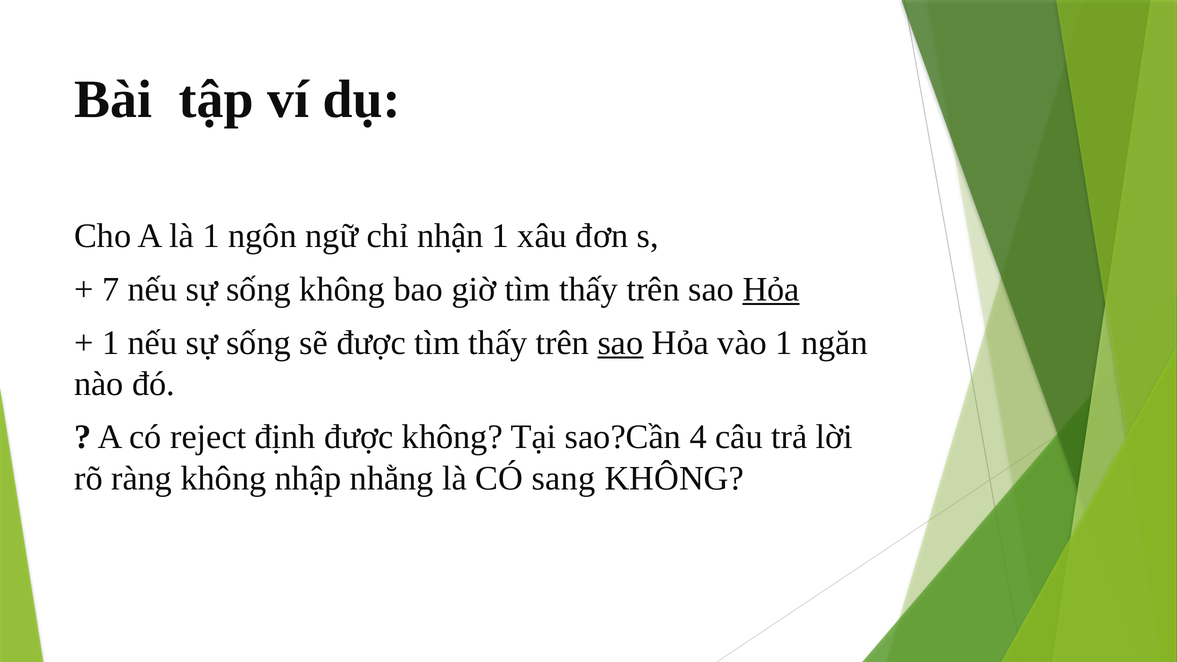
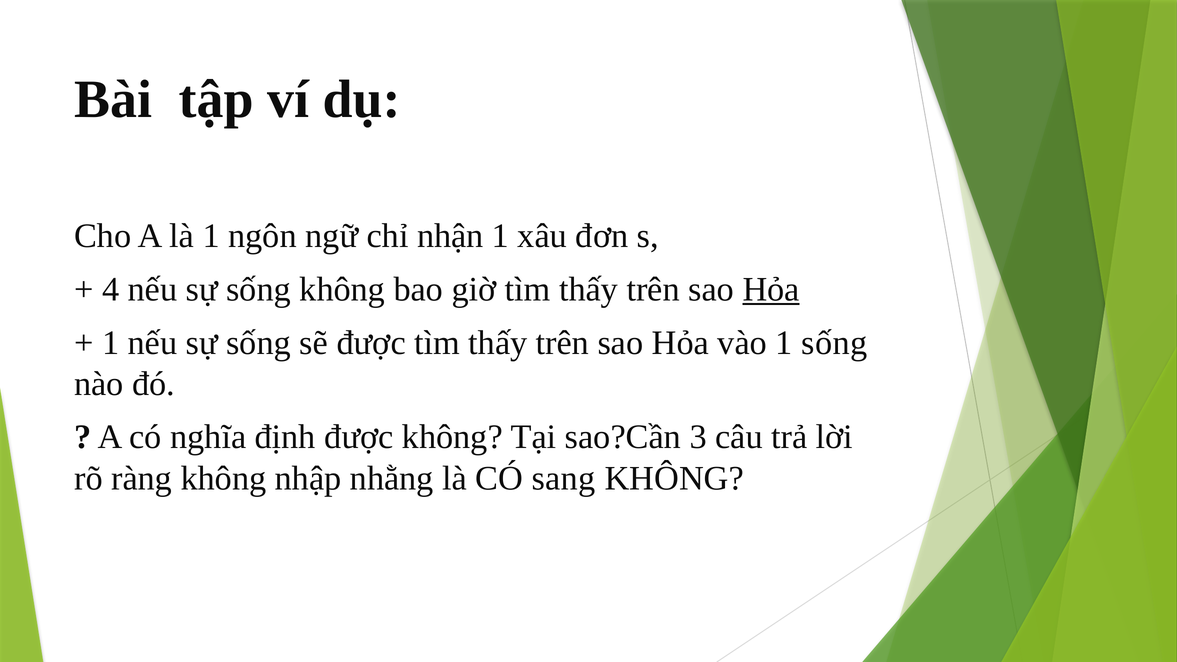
7: 7 -> 4
sao at (620, 343) underline: present -> none
1 ngăn: ngăn -> sống
reject: reject -> nghĩa
4: 4 -> 3
